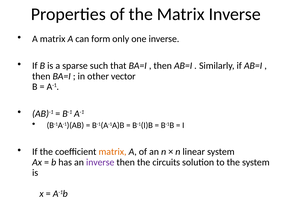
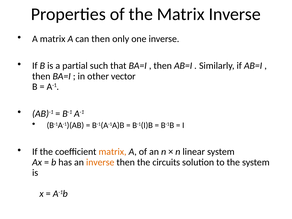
can form: form -> then
sparse: sparse -> partial
inverse at (100, 162) colour: purple -> orange
